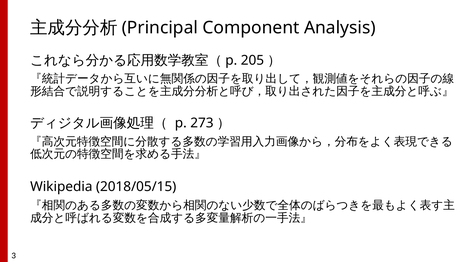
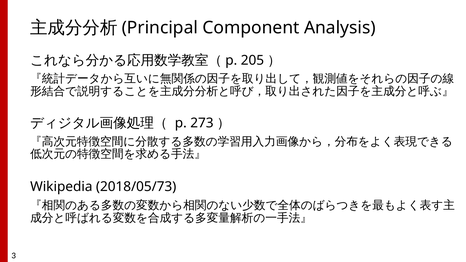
2018/05/15: 2018/05/15 -> 2018/05/73
